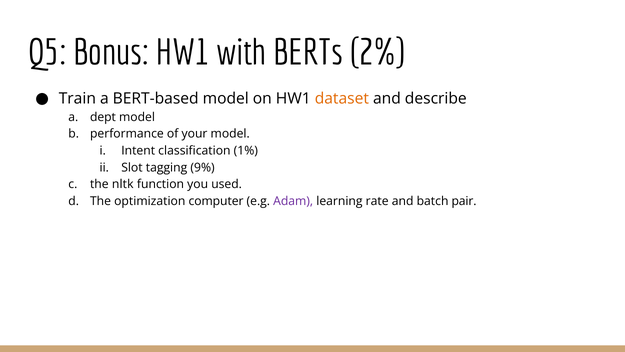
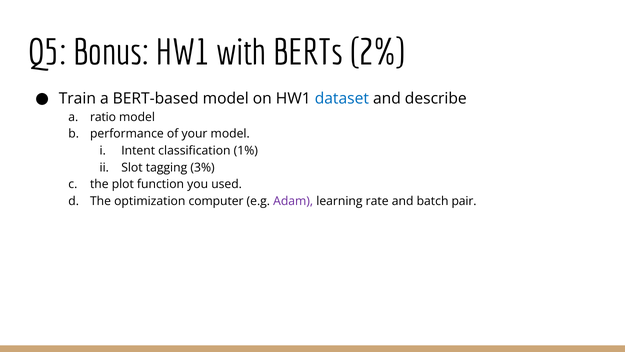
dataset colour: orange -> blue
dept: dept -> ratio
9%: 9% -> 3%
nltk: nltk -> plot
